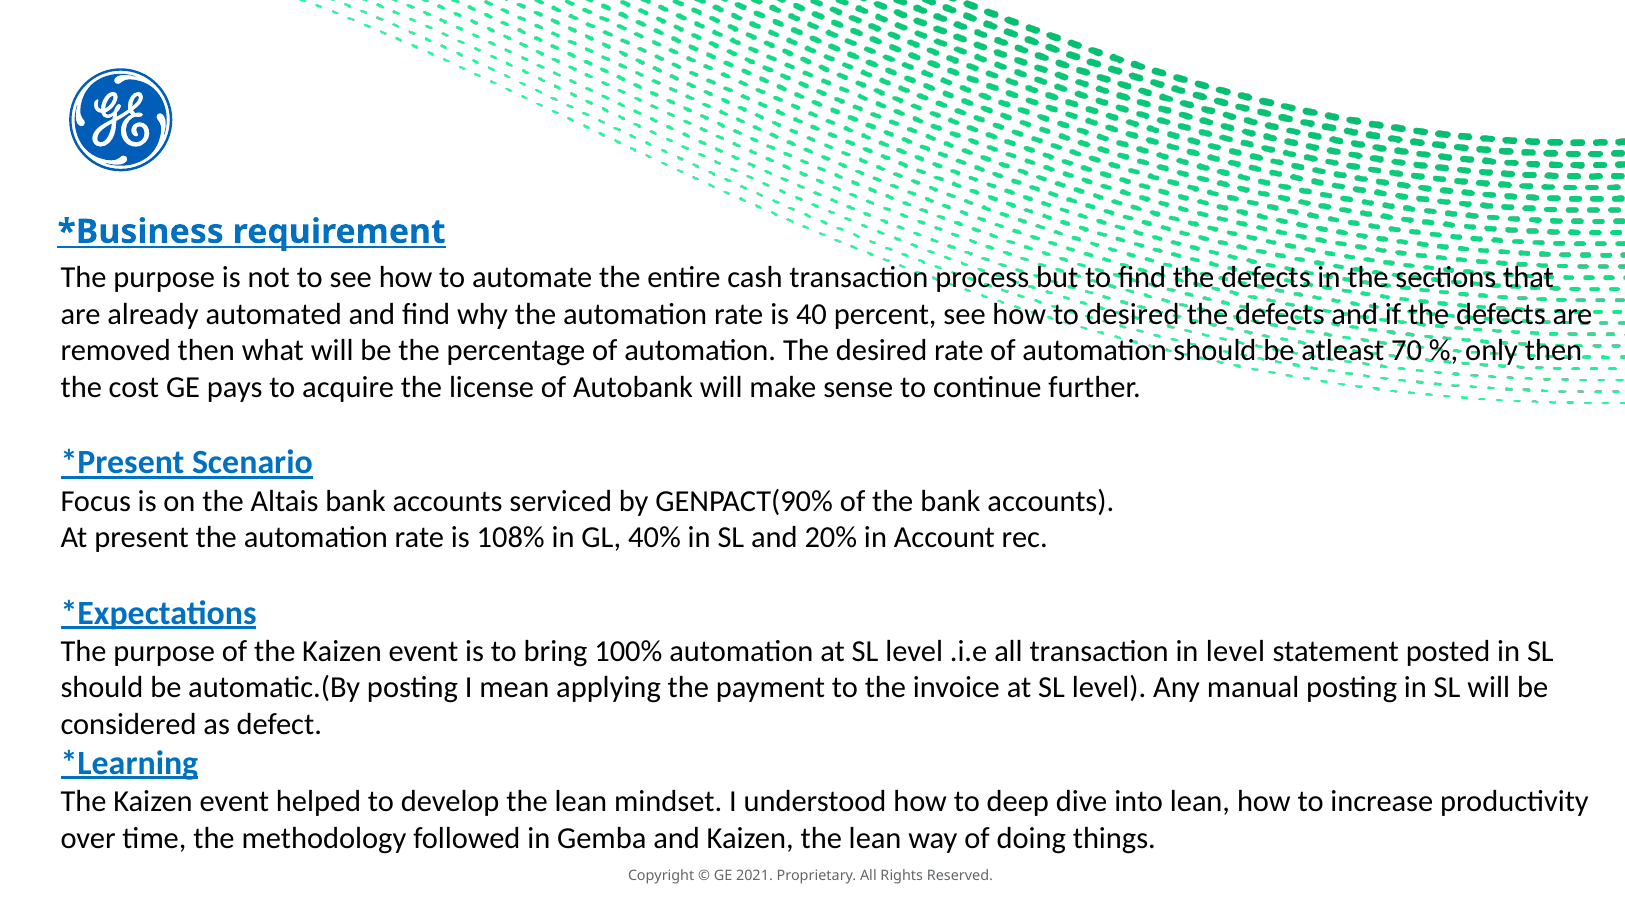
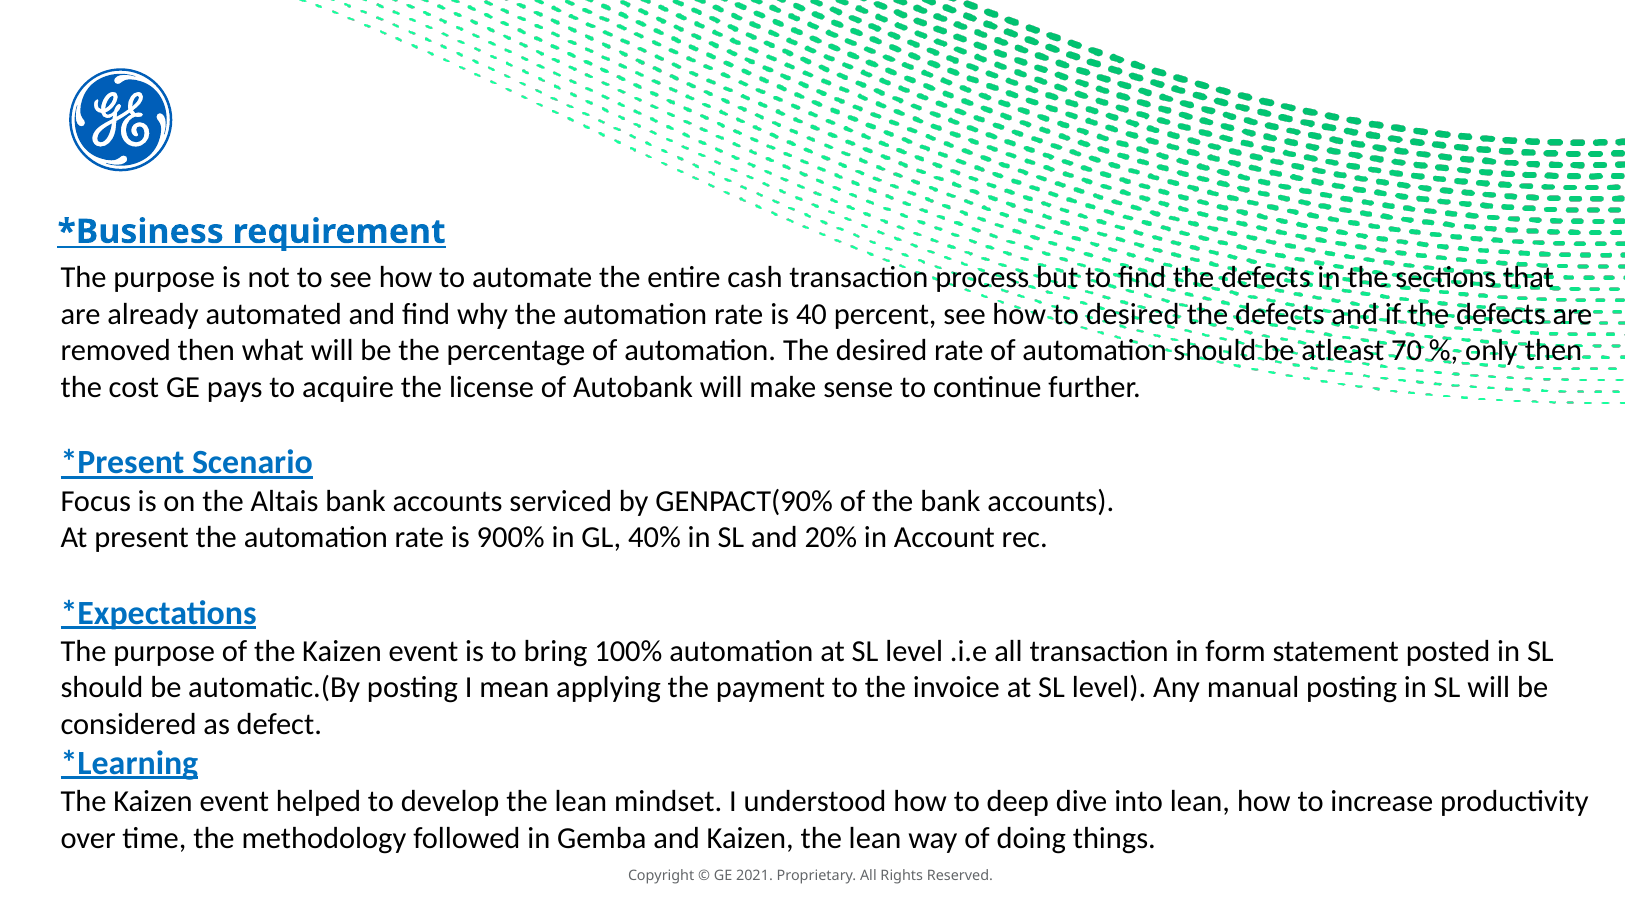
108%: 108% -> 900%
in level: level -> form
